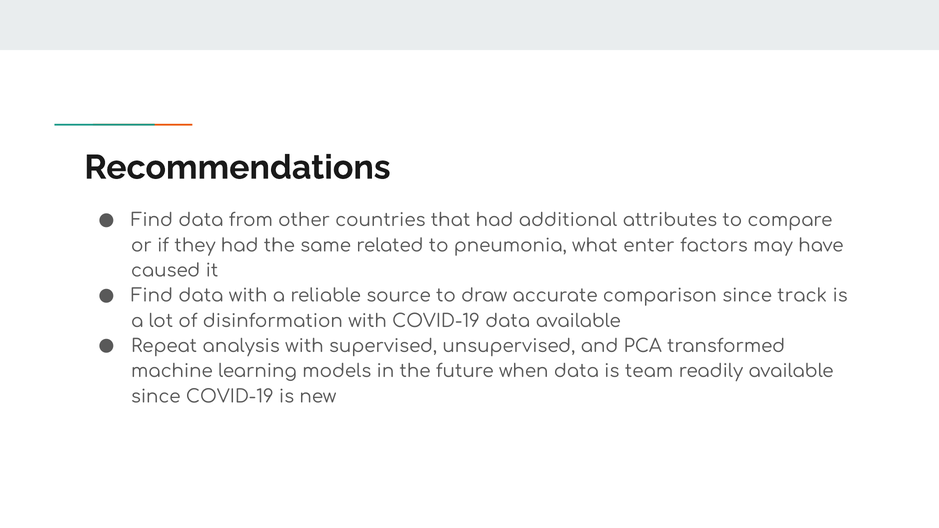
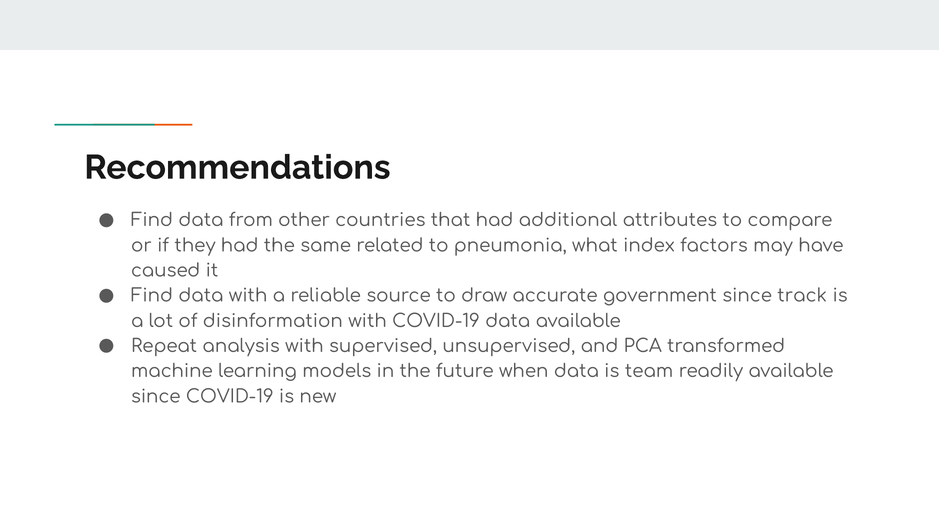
enter: enter -> index
comparison: comparison -> government
